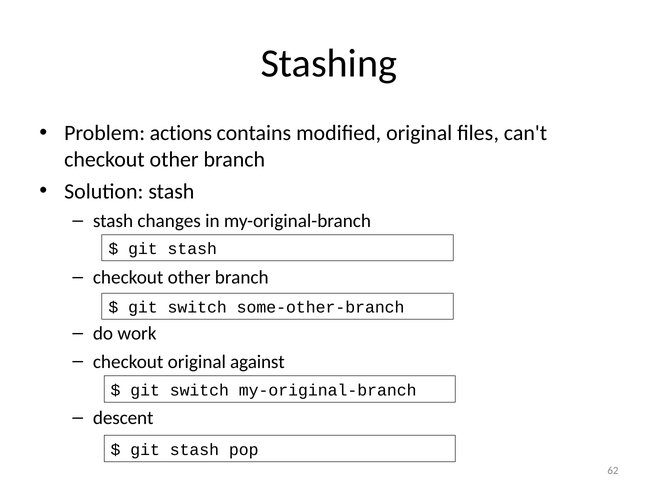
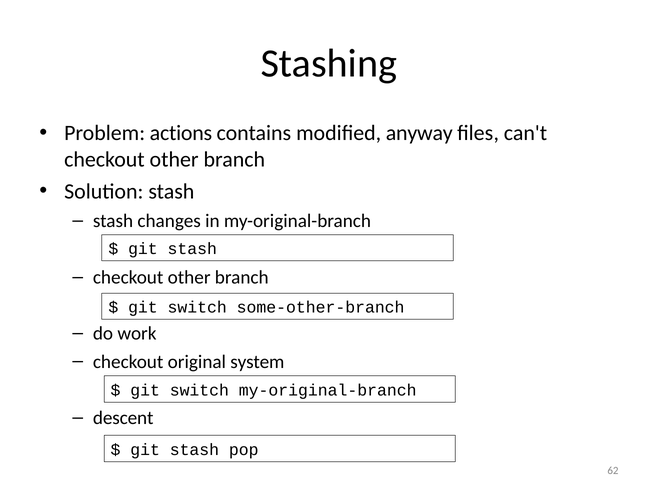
modified original: original -> anyway
against: against -> system
